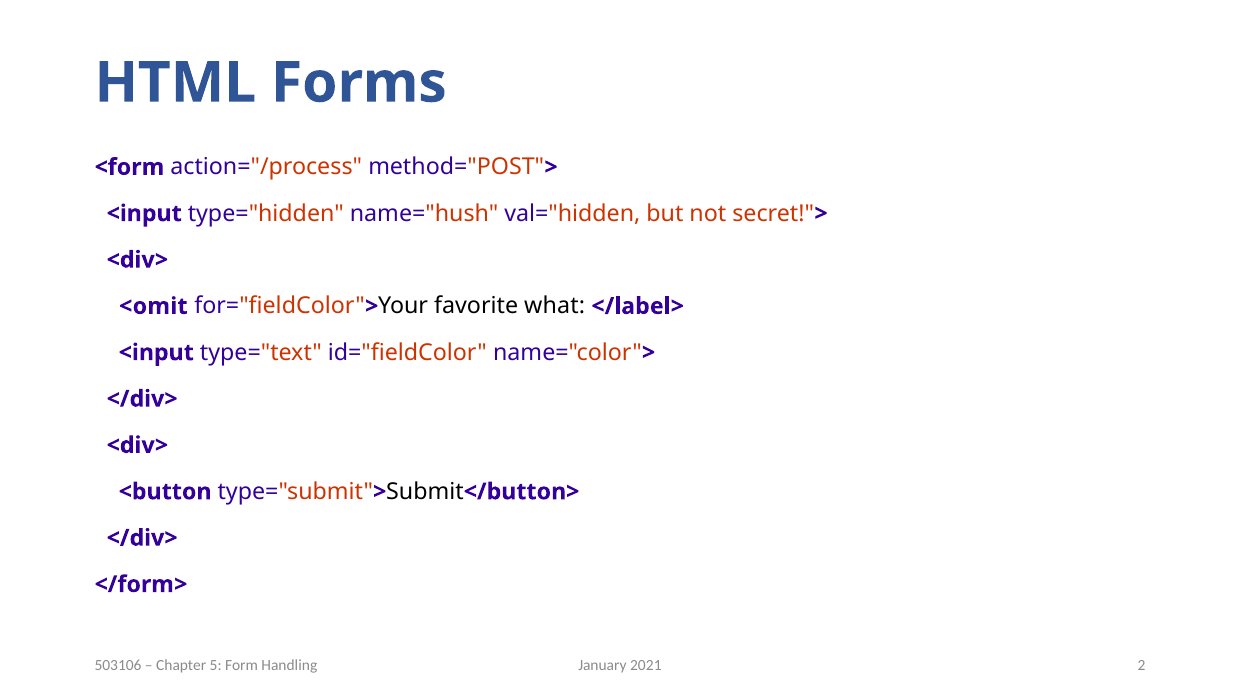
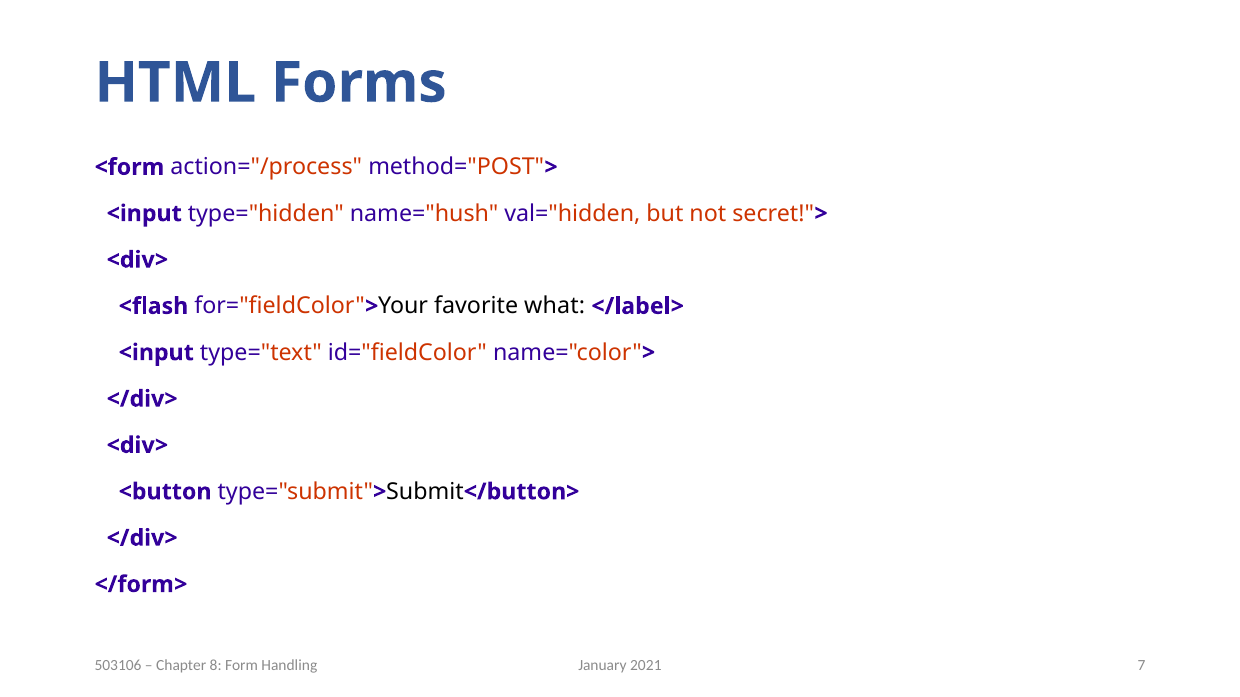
<omit: <omit -> <flash
2: 2 -> 7
5: 5 -> 8
